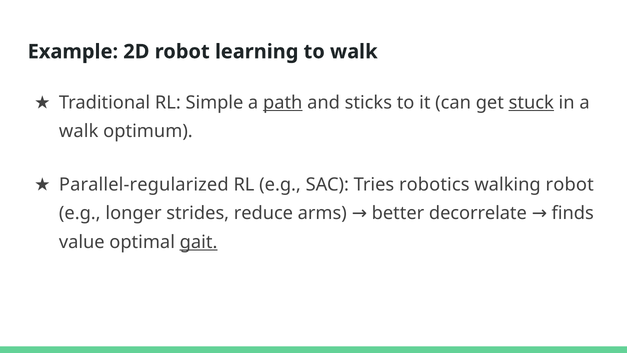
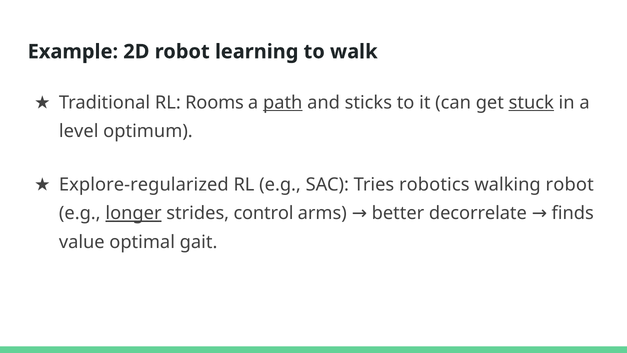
Simple: Simple -> Rooms
walk at (79, 131): walk -> level
Parallel-regularized: Parallel-regularized -> Explore-regularized
longer underline: none -> present
reduce: reduce -> control
gait underline: present -> none
